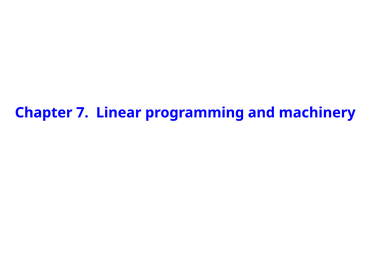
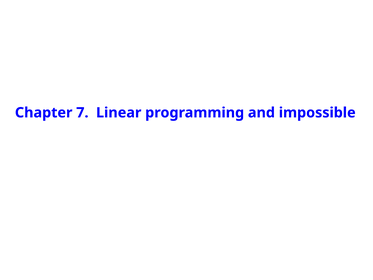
machinery: machinery -> impossible
